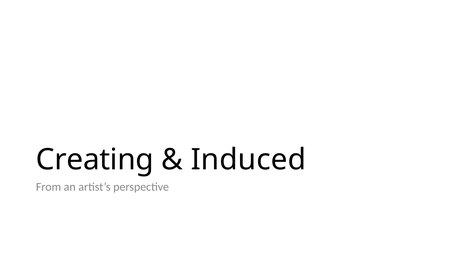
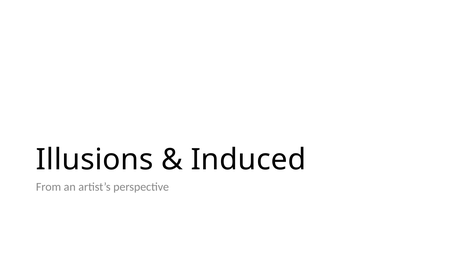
Creating: Creating -> Illusions
